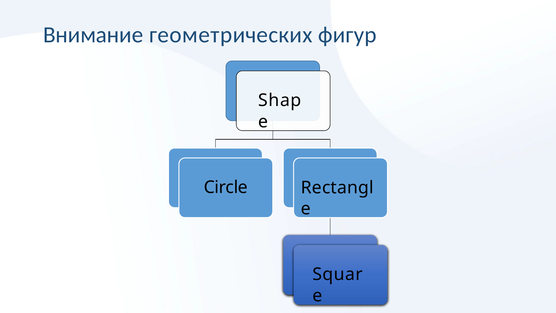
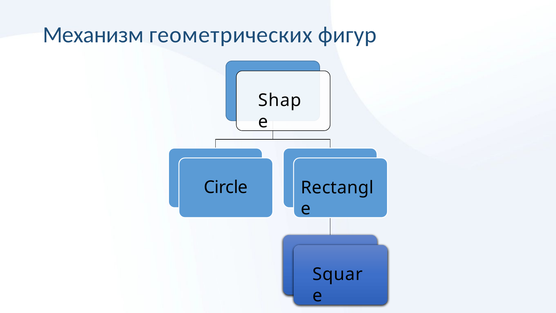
Внимание: Внимание -> Механизм
